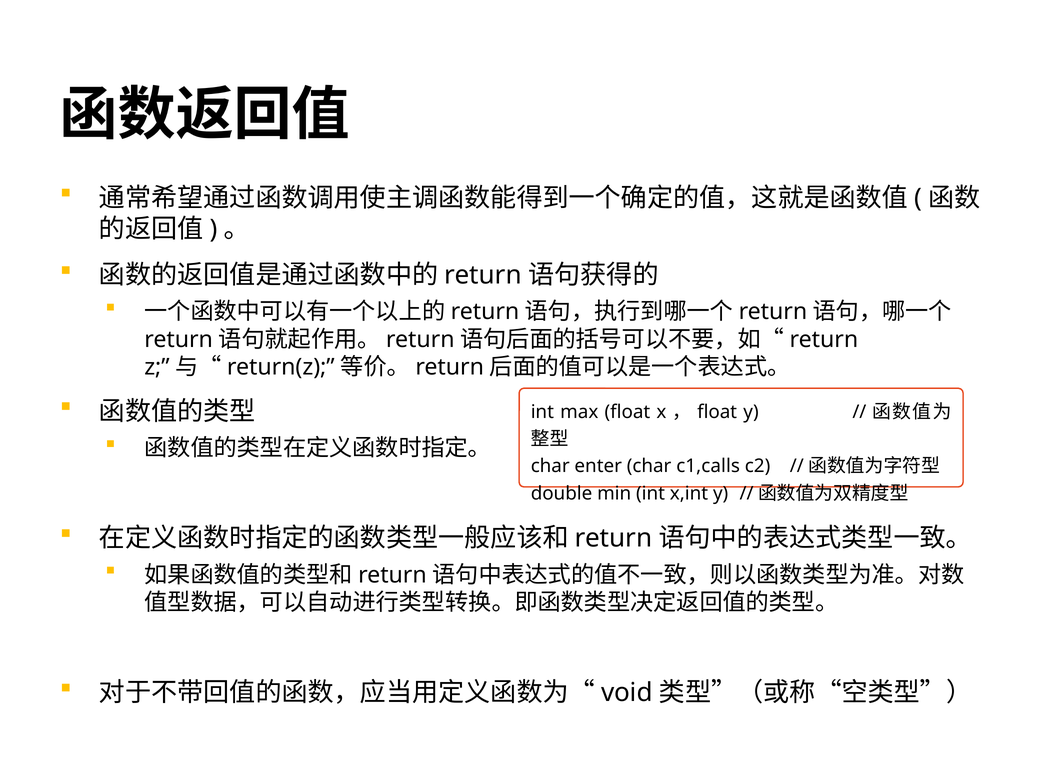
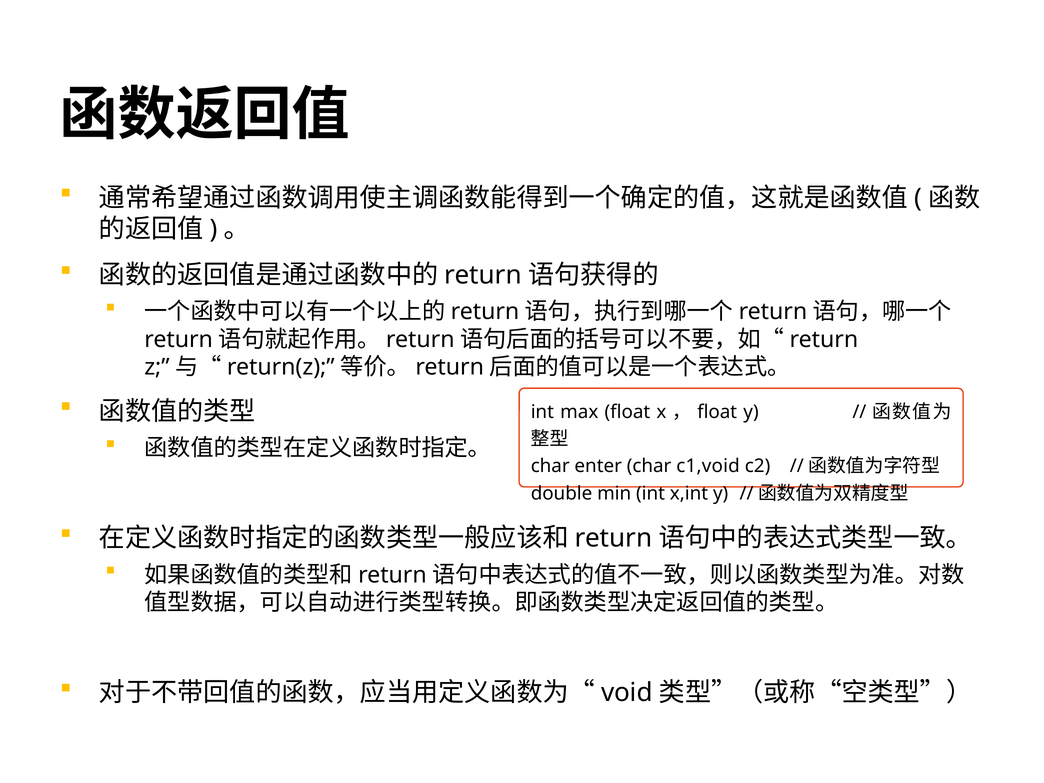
c1,calls: c1,calls -> c1,void
